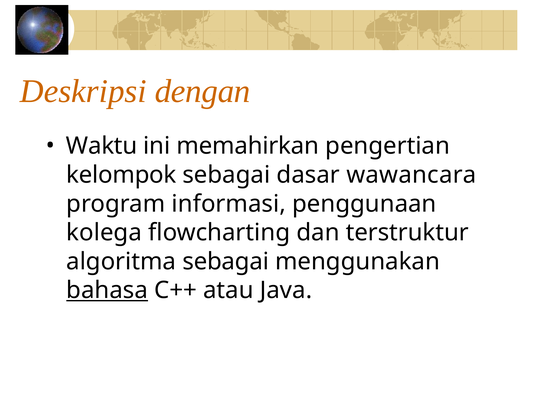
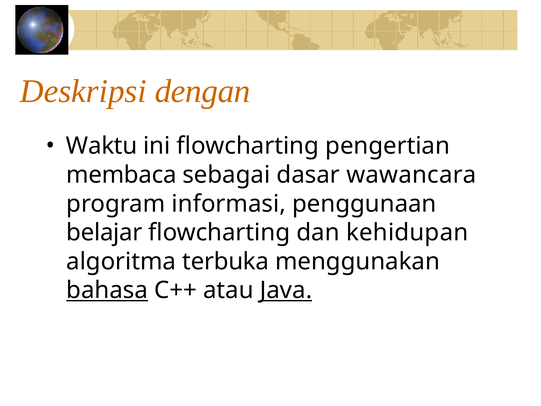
ini memahirkan: memahirkan -> flowcharting
kelompok: kelompok -> membaca
kolega: kolega -> belajar
terstruktur: terstruktur -> kehidupan
algoritma sebagai: sebagai -> terbuka
Java underline: none -> present
